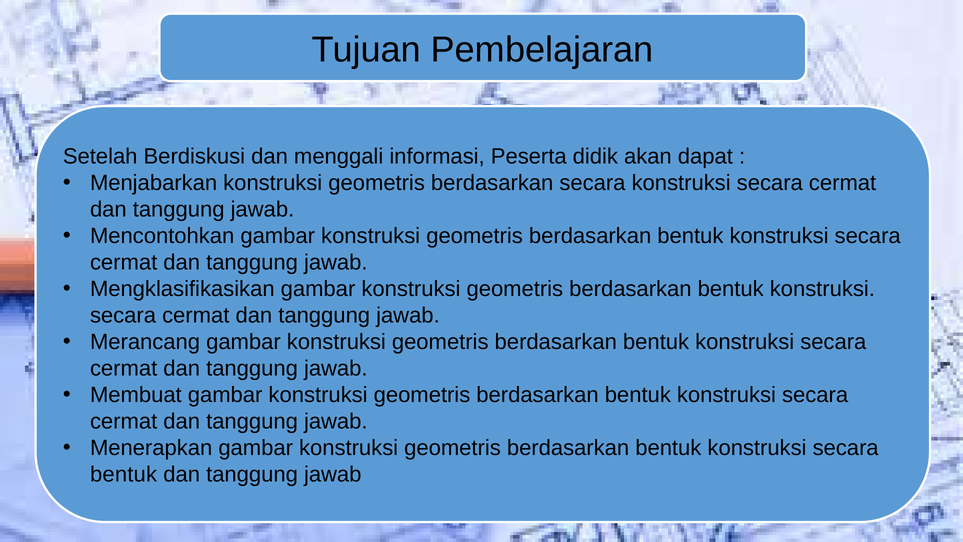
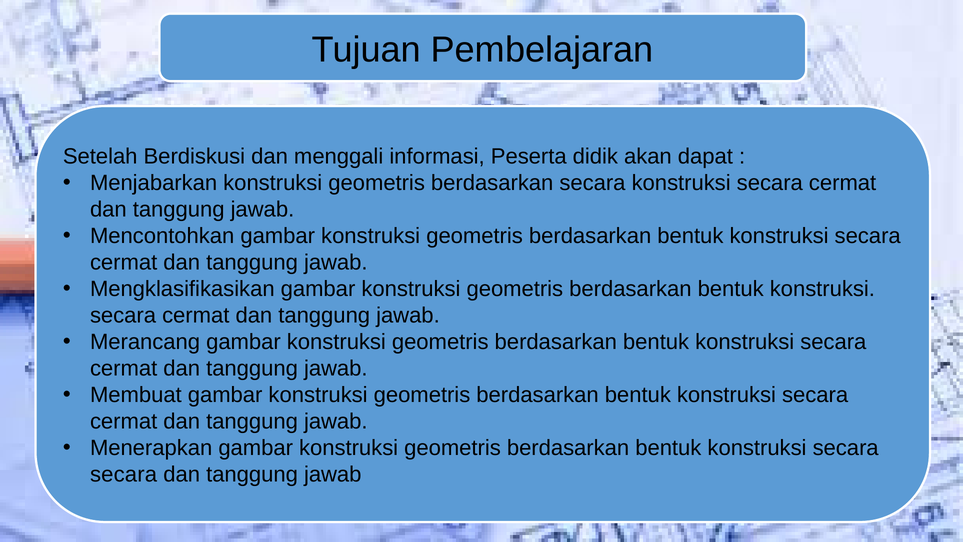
bentuk at (124, 474): bentuk -> secara
